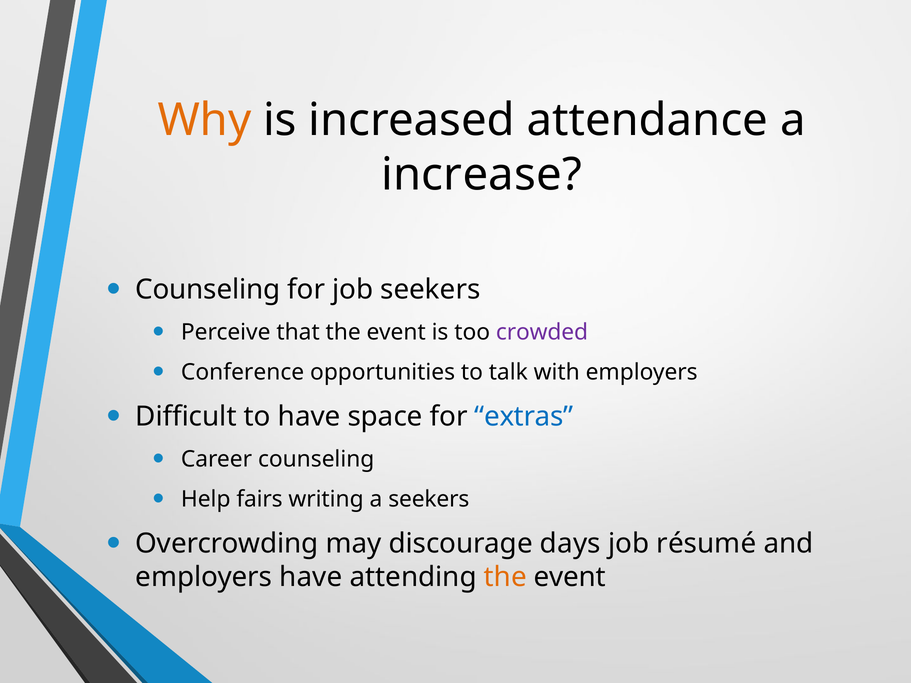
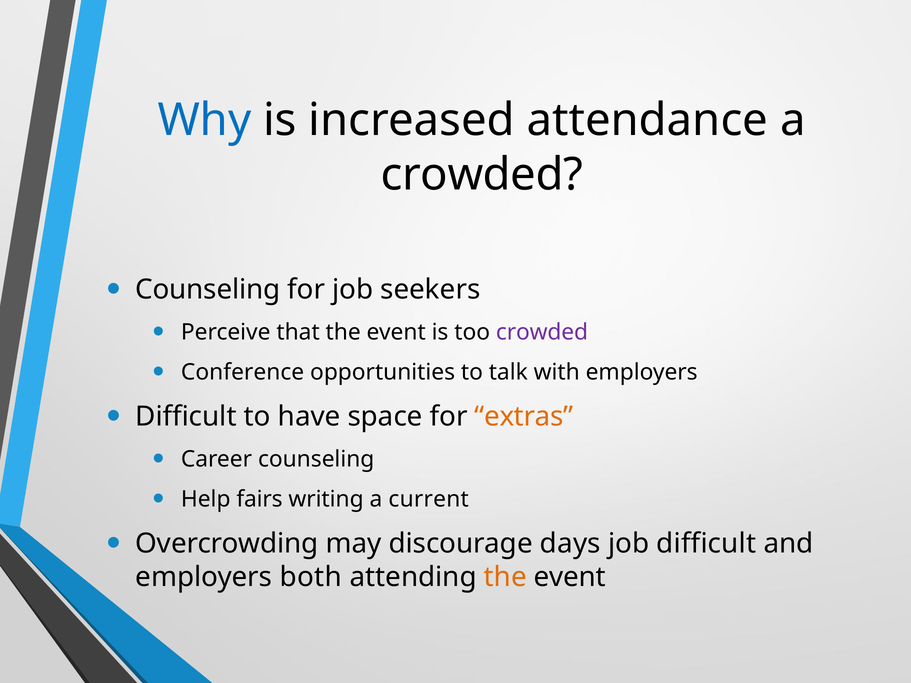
Why colour: orange -> blue
increase at (482, 175): increase -> crowded
extras colour: blue -> orange
a seekers: seekers -> current
job résumé: résumé -> difficult
employers have: have -> both
